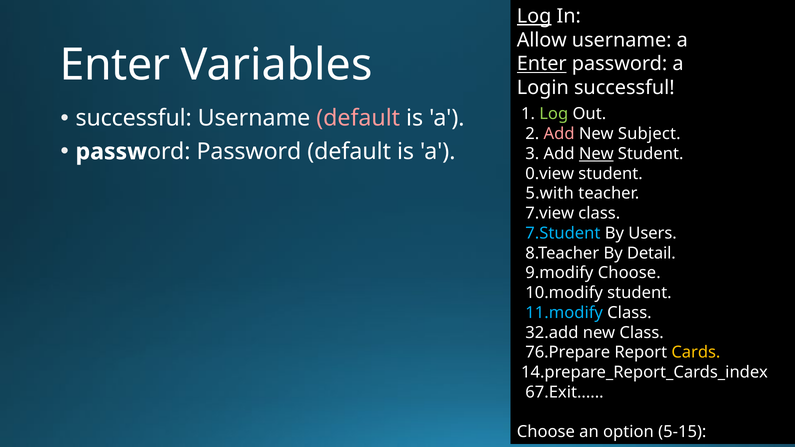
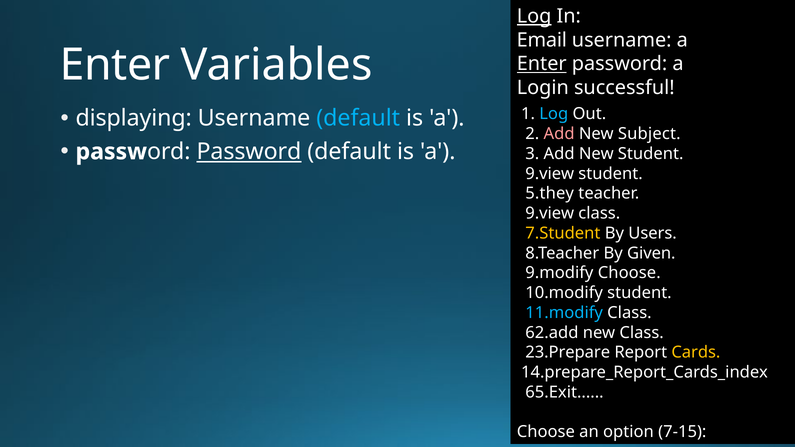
Allow: Allow -> Email
successful at (134, 118): successful -> displaying
default at (358, 118) colour: pink -> light blue
Log at (554, 114) colour: light green -> light blue
Password at (249, 152) underline: none -> present
New at (596, 154) underline: present -> none
0.view at (550, 174): 0.view -> 9.view
5.with: 5.with -> 5.they
7.view at (550, 213): 7.view -> 9.view
7.Student colour: light blue -> yellow
Detail: Detail -> Given
32.add: 32.add -> 62.add
76.Prepare: 76.Prepare -> 23.Prepare
67.Exit: 67.Exit -> 65.Exit
5-15: 5-15 -> 7-15
